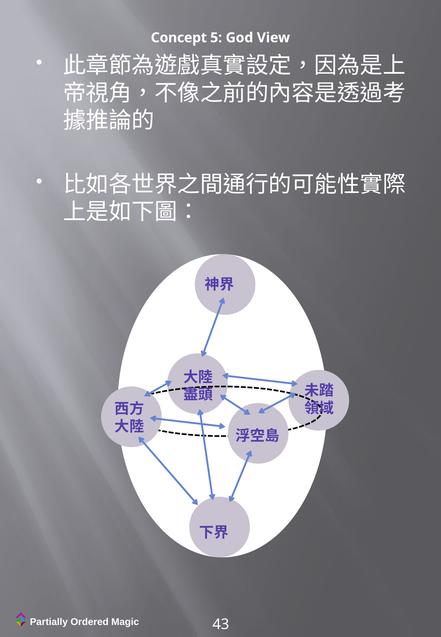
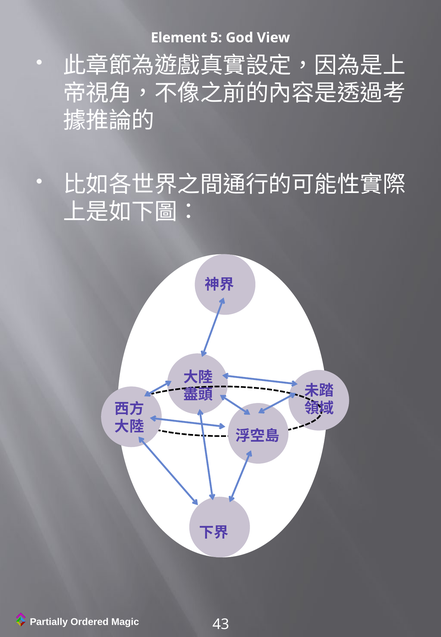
Concept: Concept -> Element
